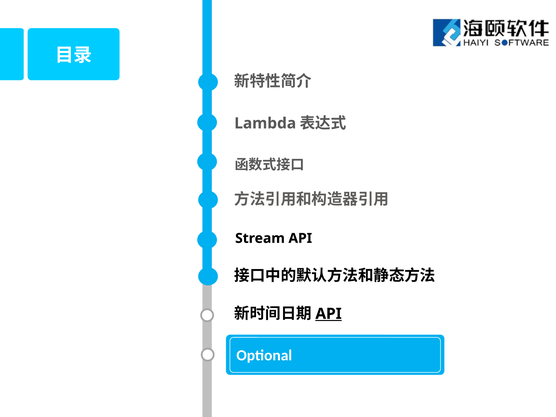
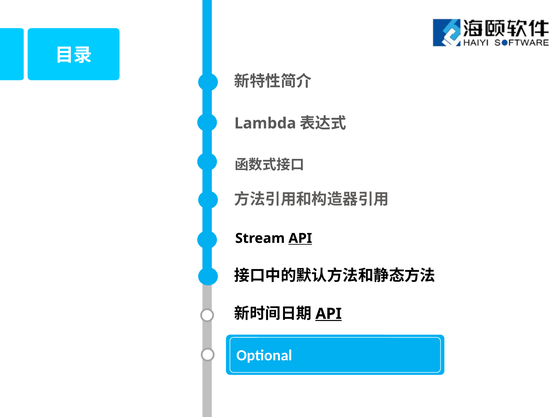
API at (300, 238) underline: none -> present
